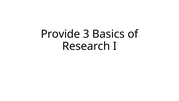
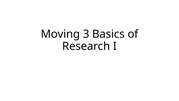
Provide: Provide -> Moving
